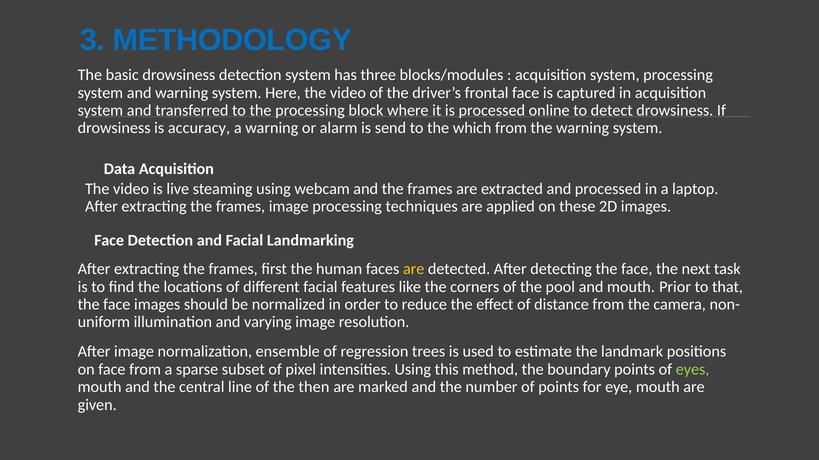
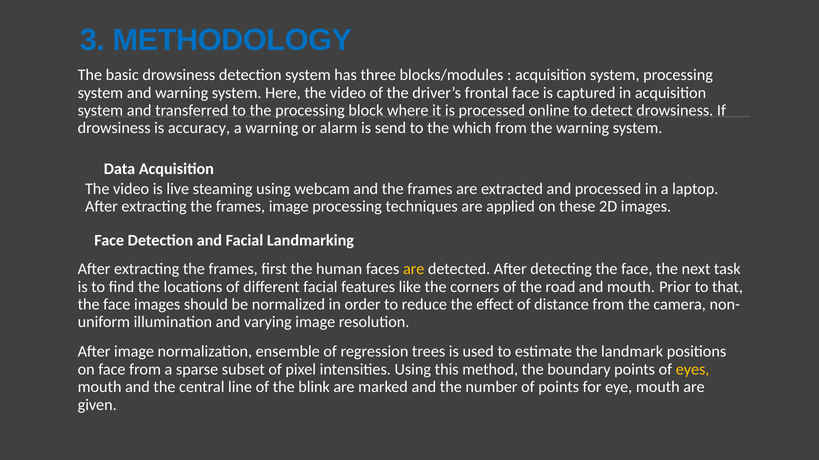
pool: pool -> road
eyes colour: light green -> yellow
then: then -> blink
